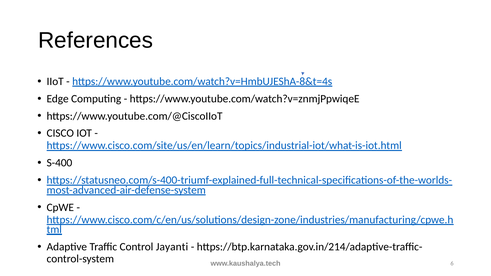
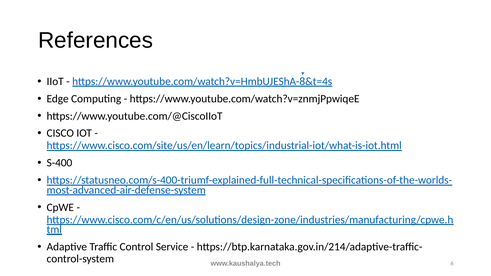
Jayanti: Jayanti -> Service
